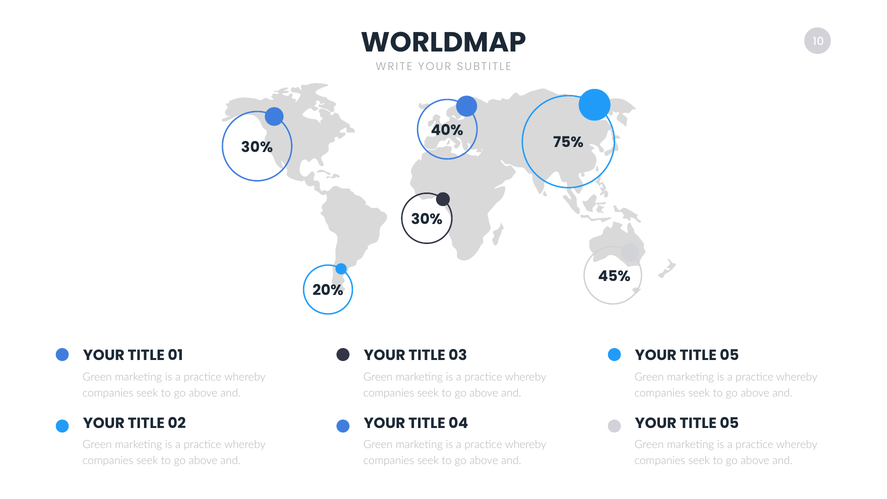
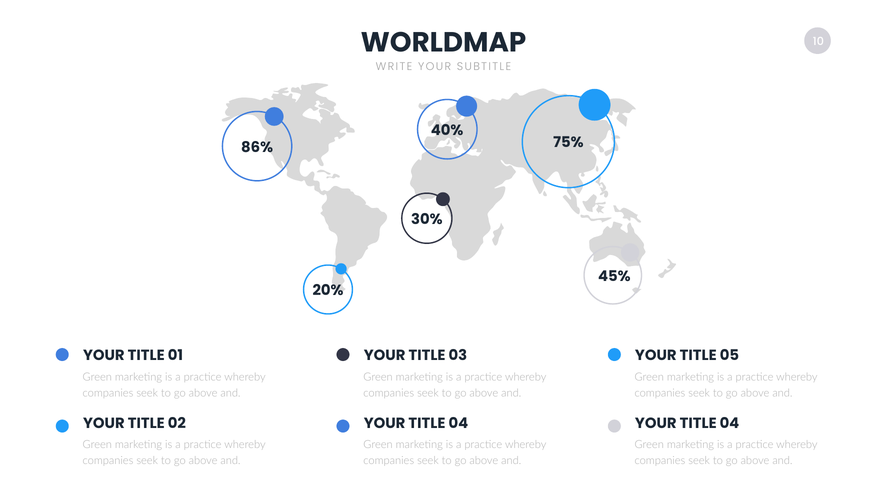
30% at (257, 147): 30% -> 86%
05 at (729, 423): 05 -> 04
